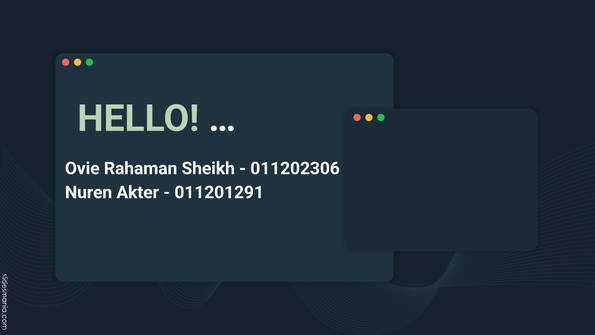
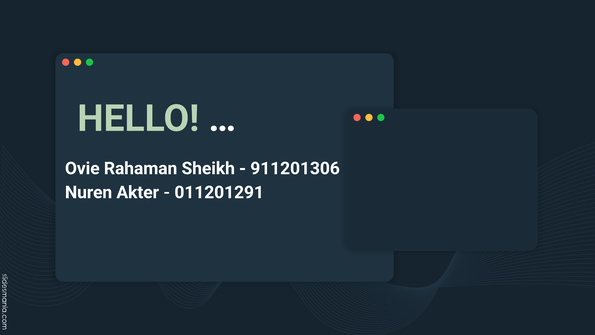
011202306: 011202306 -> 911201306
